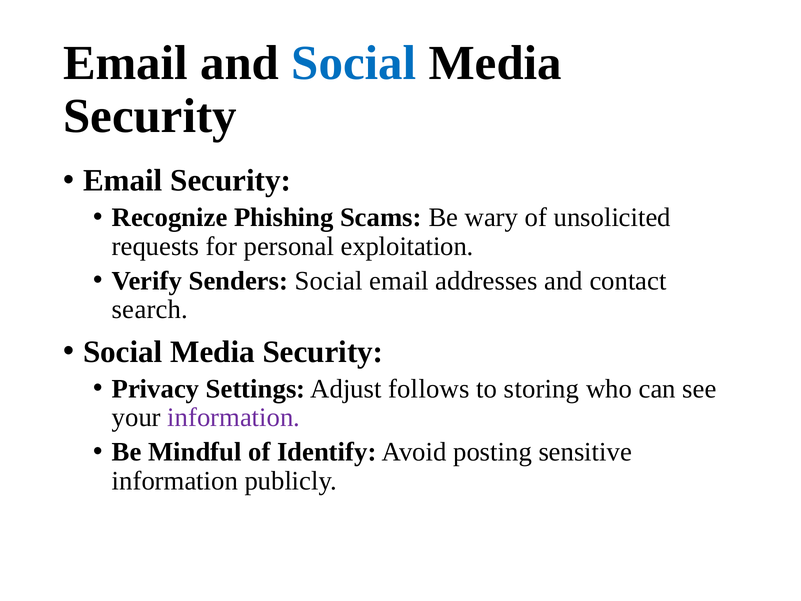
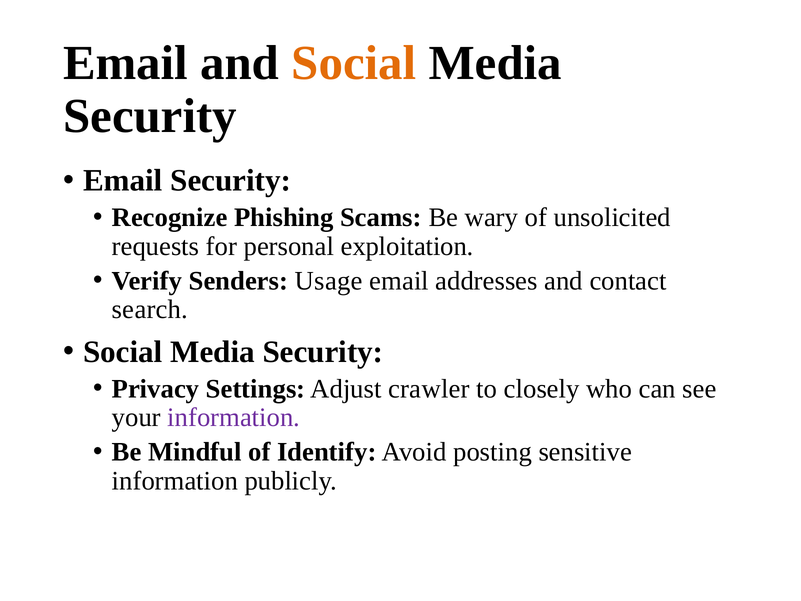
Social at (354, 63) colour: blue -> orange
Senders Social: Social -> Usage
follows: follows -> crawler
storing: storing -> closely
